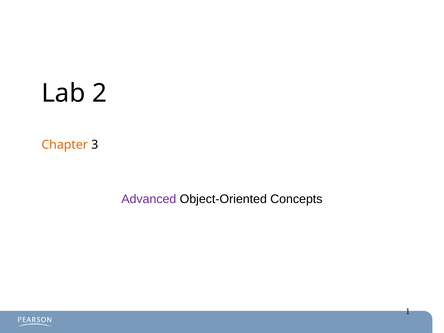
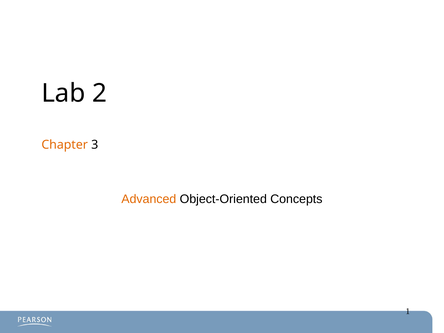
Advanced colour: purple -> orange
